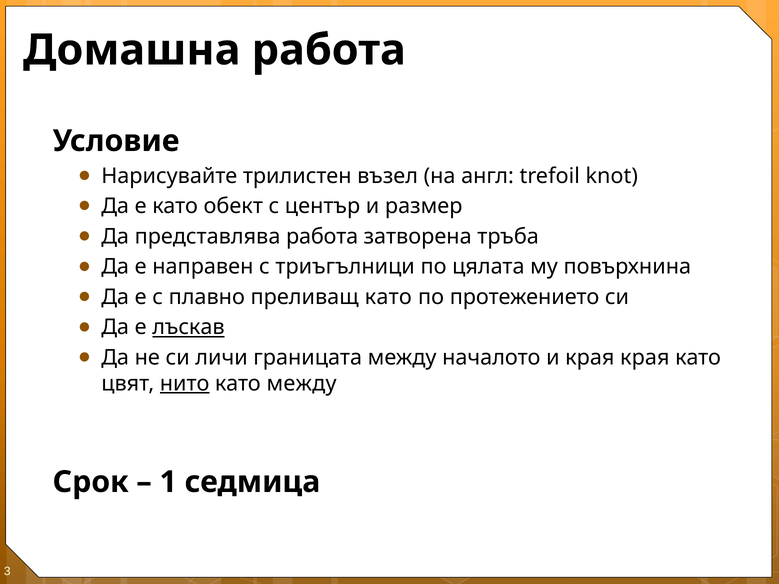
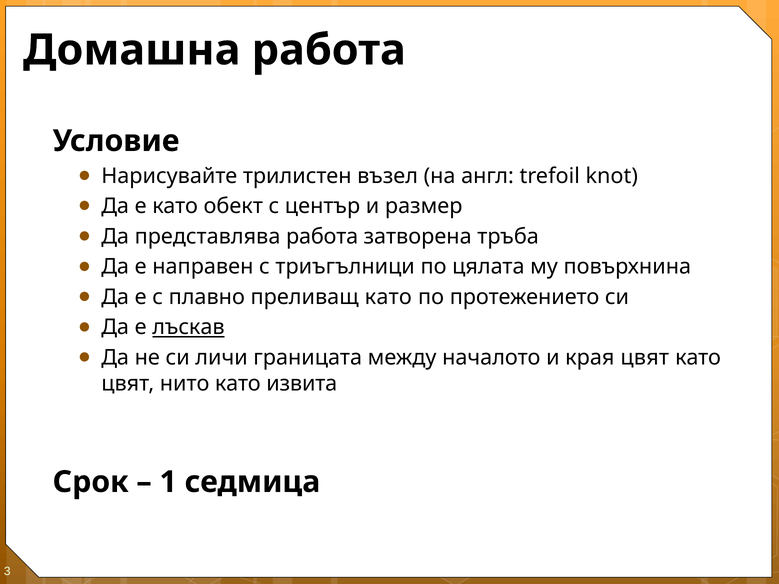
края края: края -> цвят
нито underline: present -> none
като между: между -> извита
